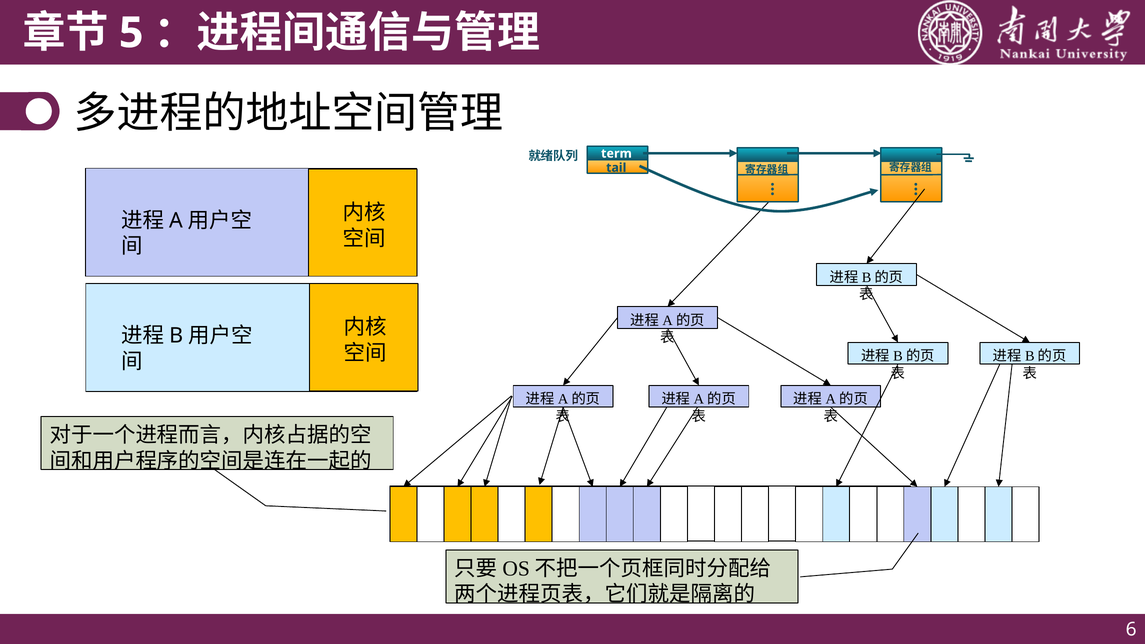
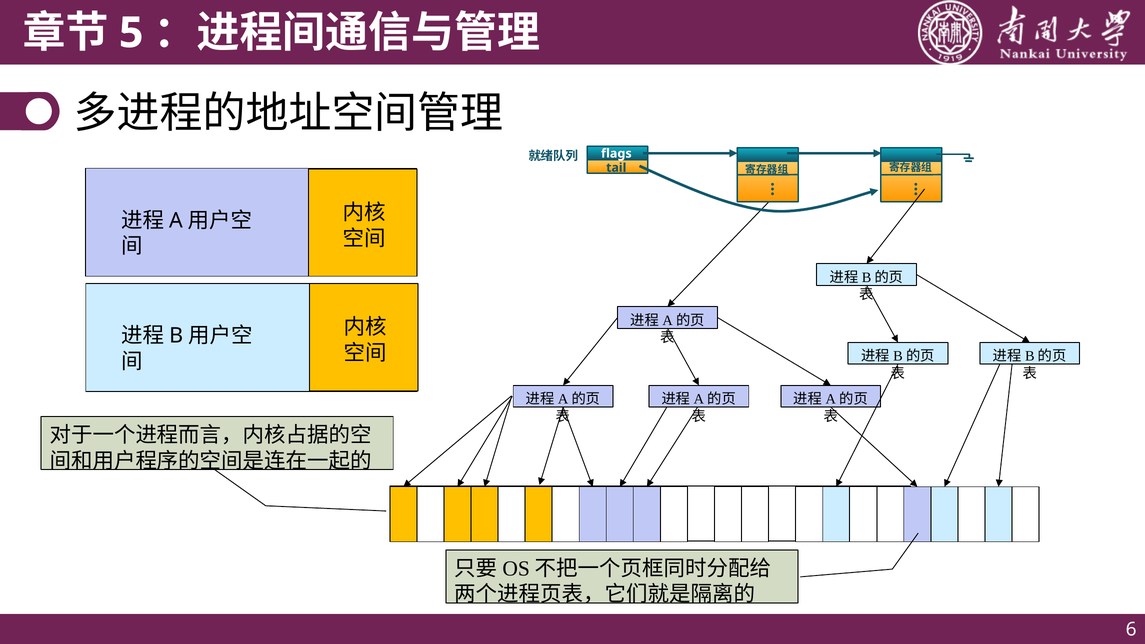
term: term -> flags
